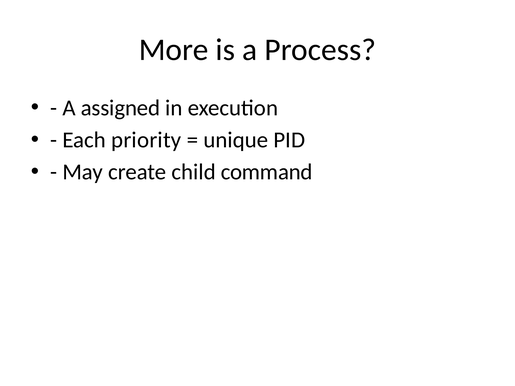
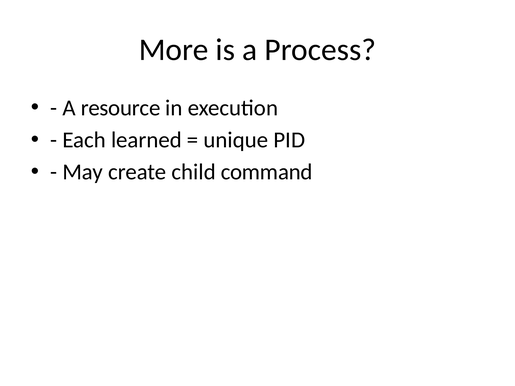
assigned: assigned -> resource
priority: priority -> learned
